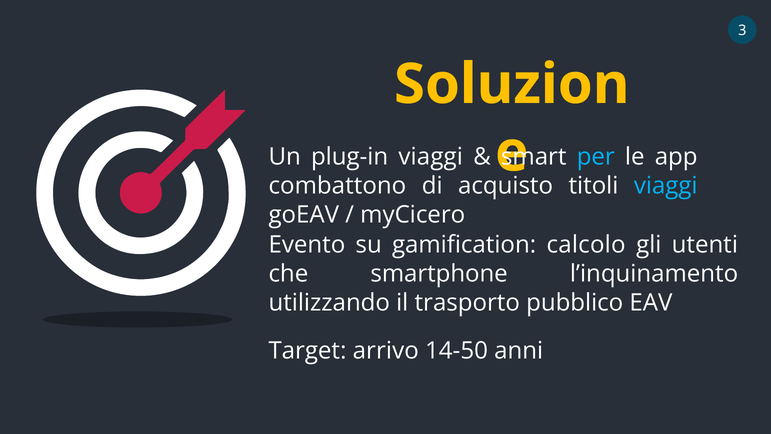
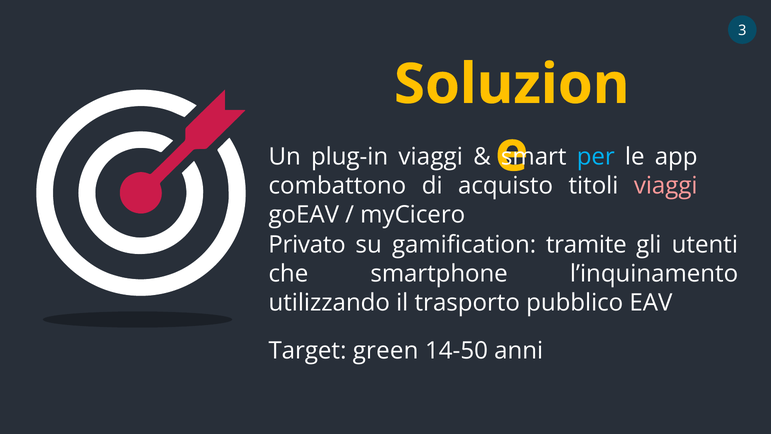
viaggi at (666, 186) colour: light blue -> pink
Evento: Evento -> Privato
calcolo: calcolo -> tramite
arrivo: arrivo -> green
